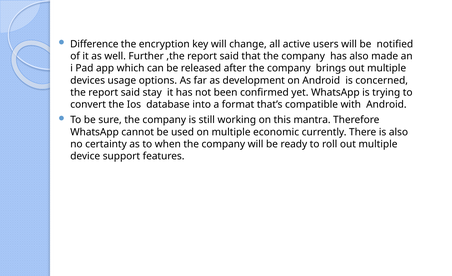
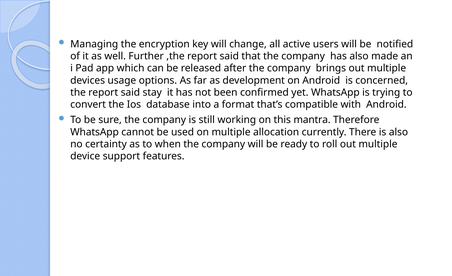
Difference: Difference -> Managing
economic: economic -> allocation
